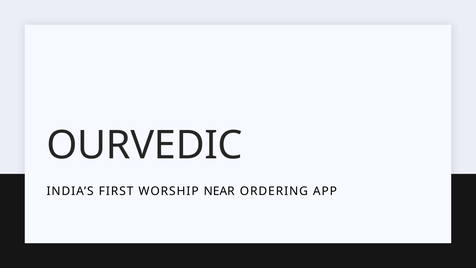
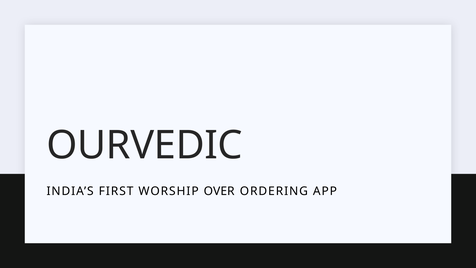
NEAR: NEAR -> OVER
